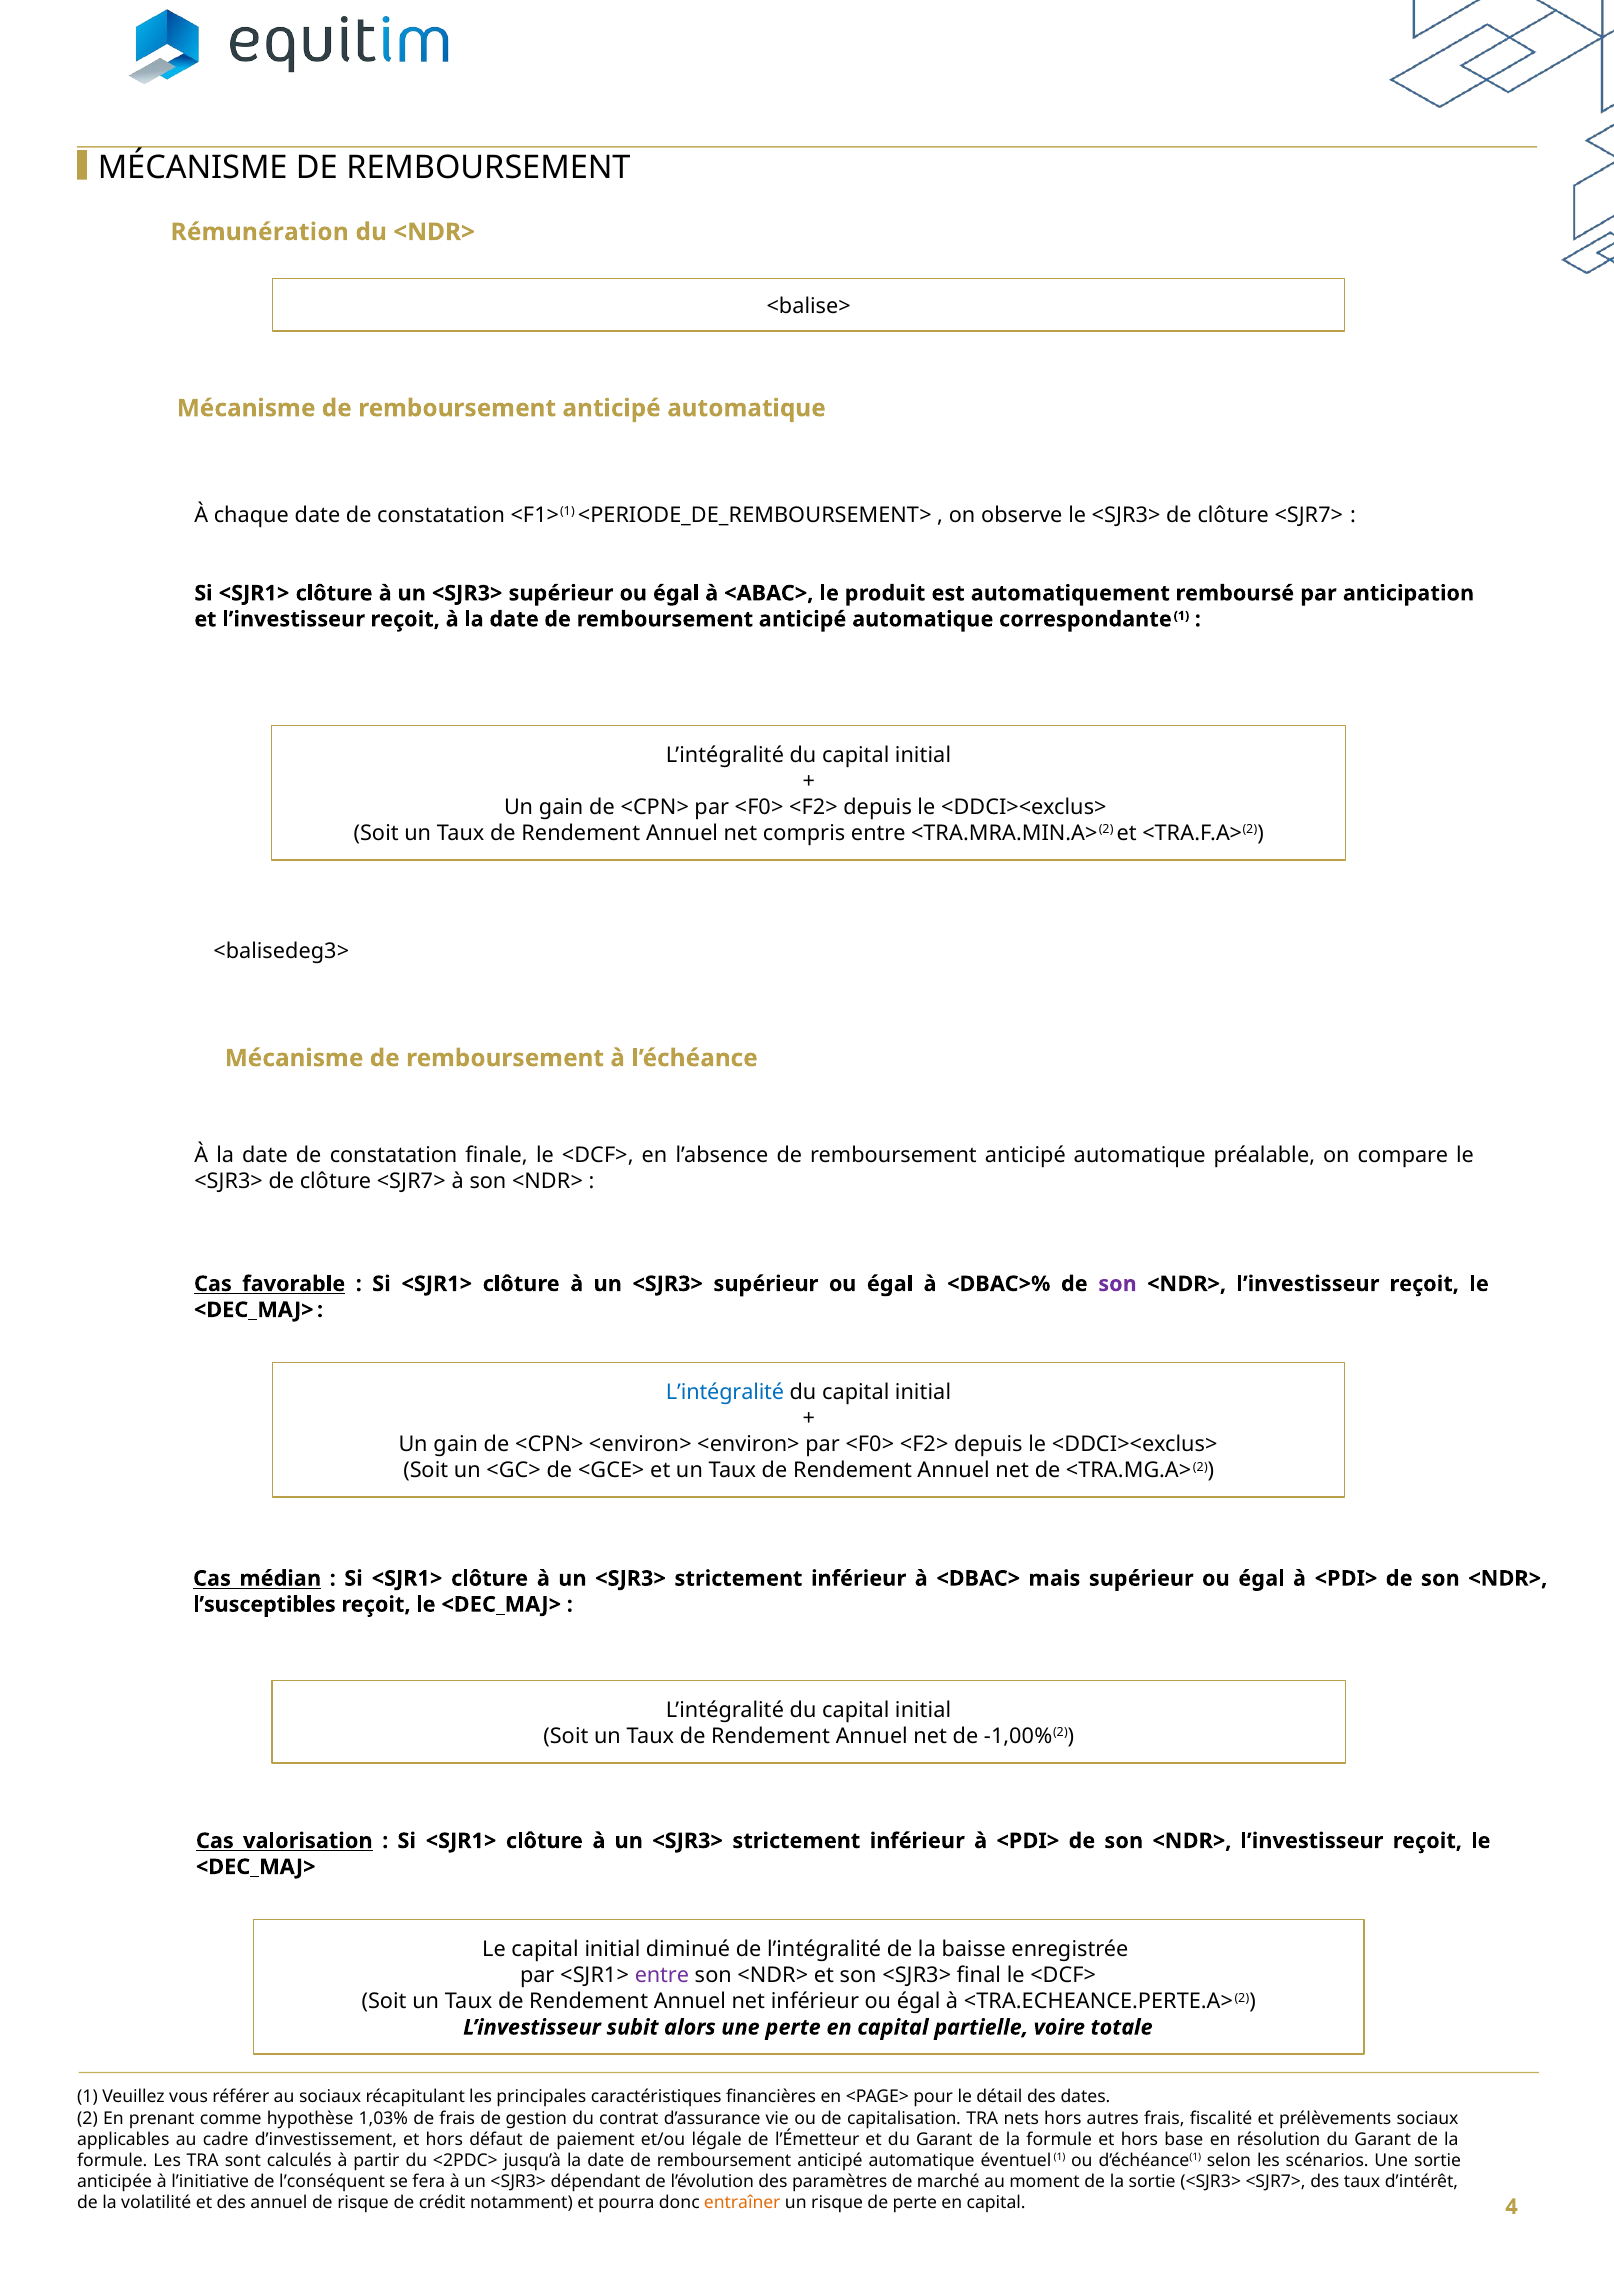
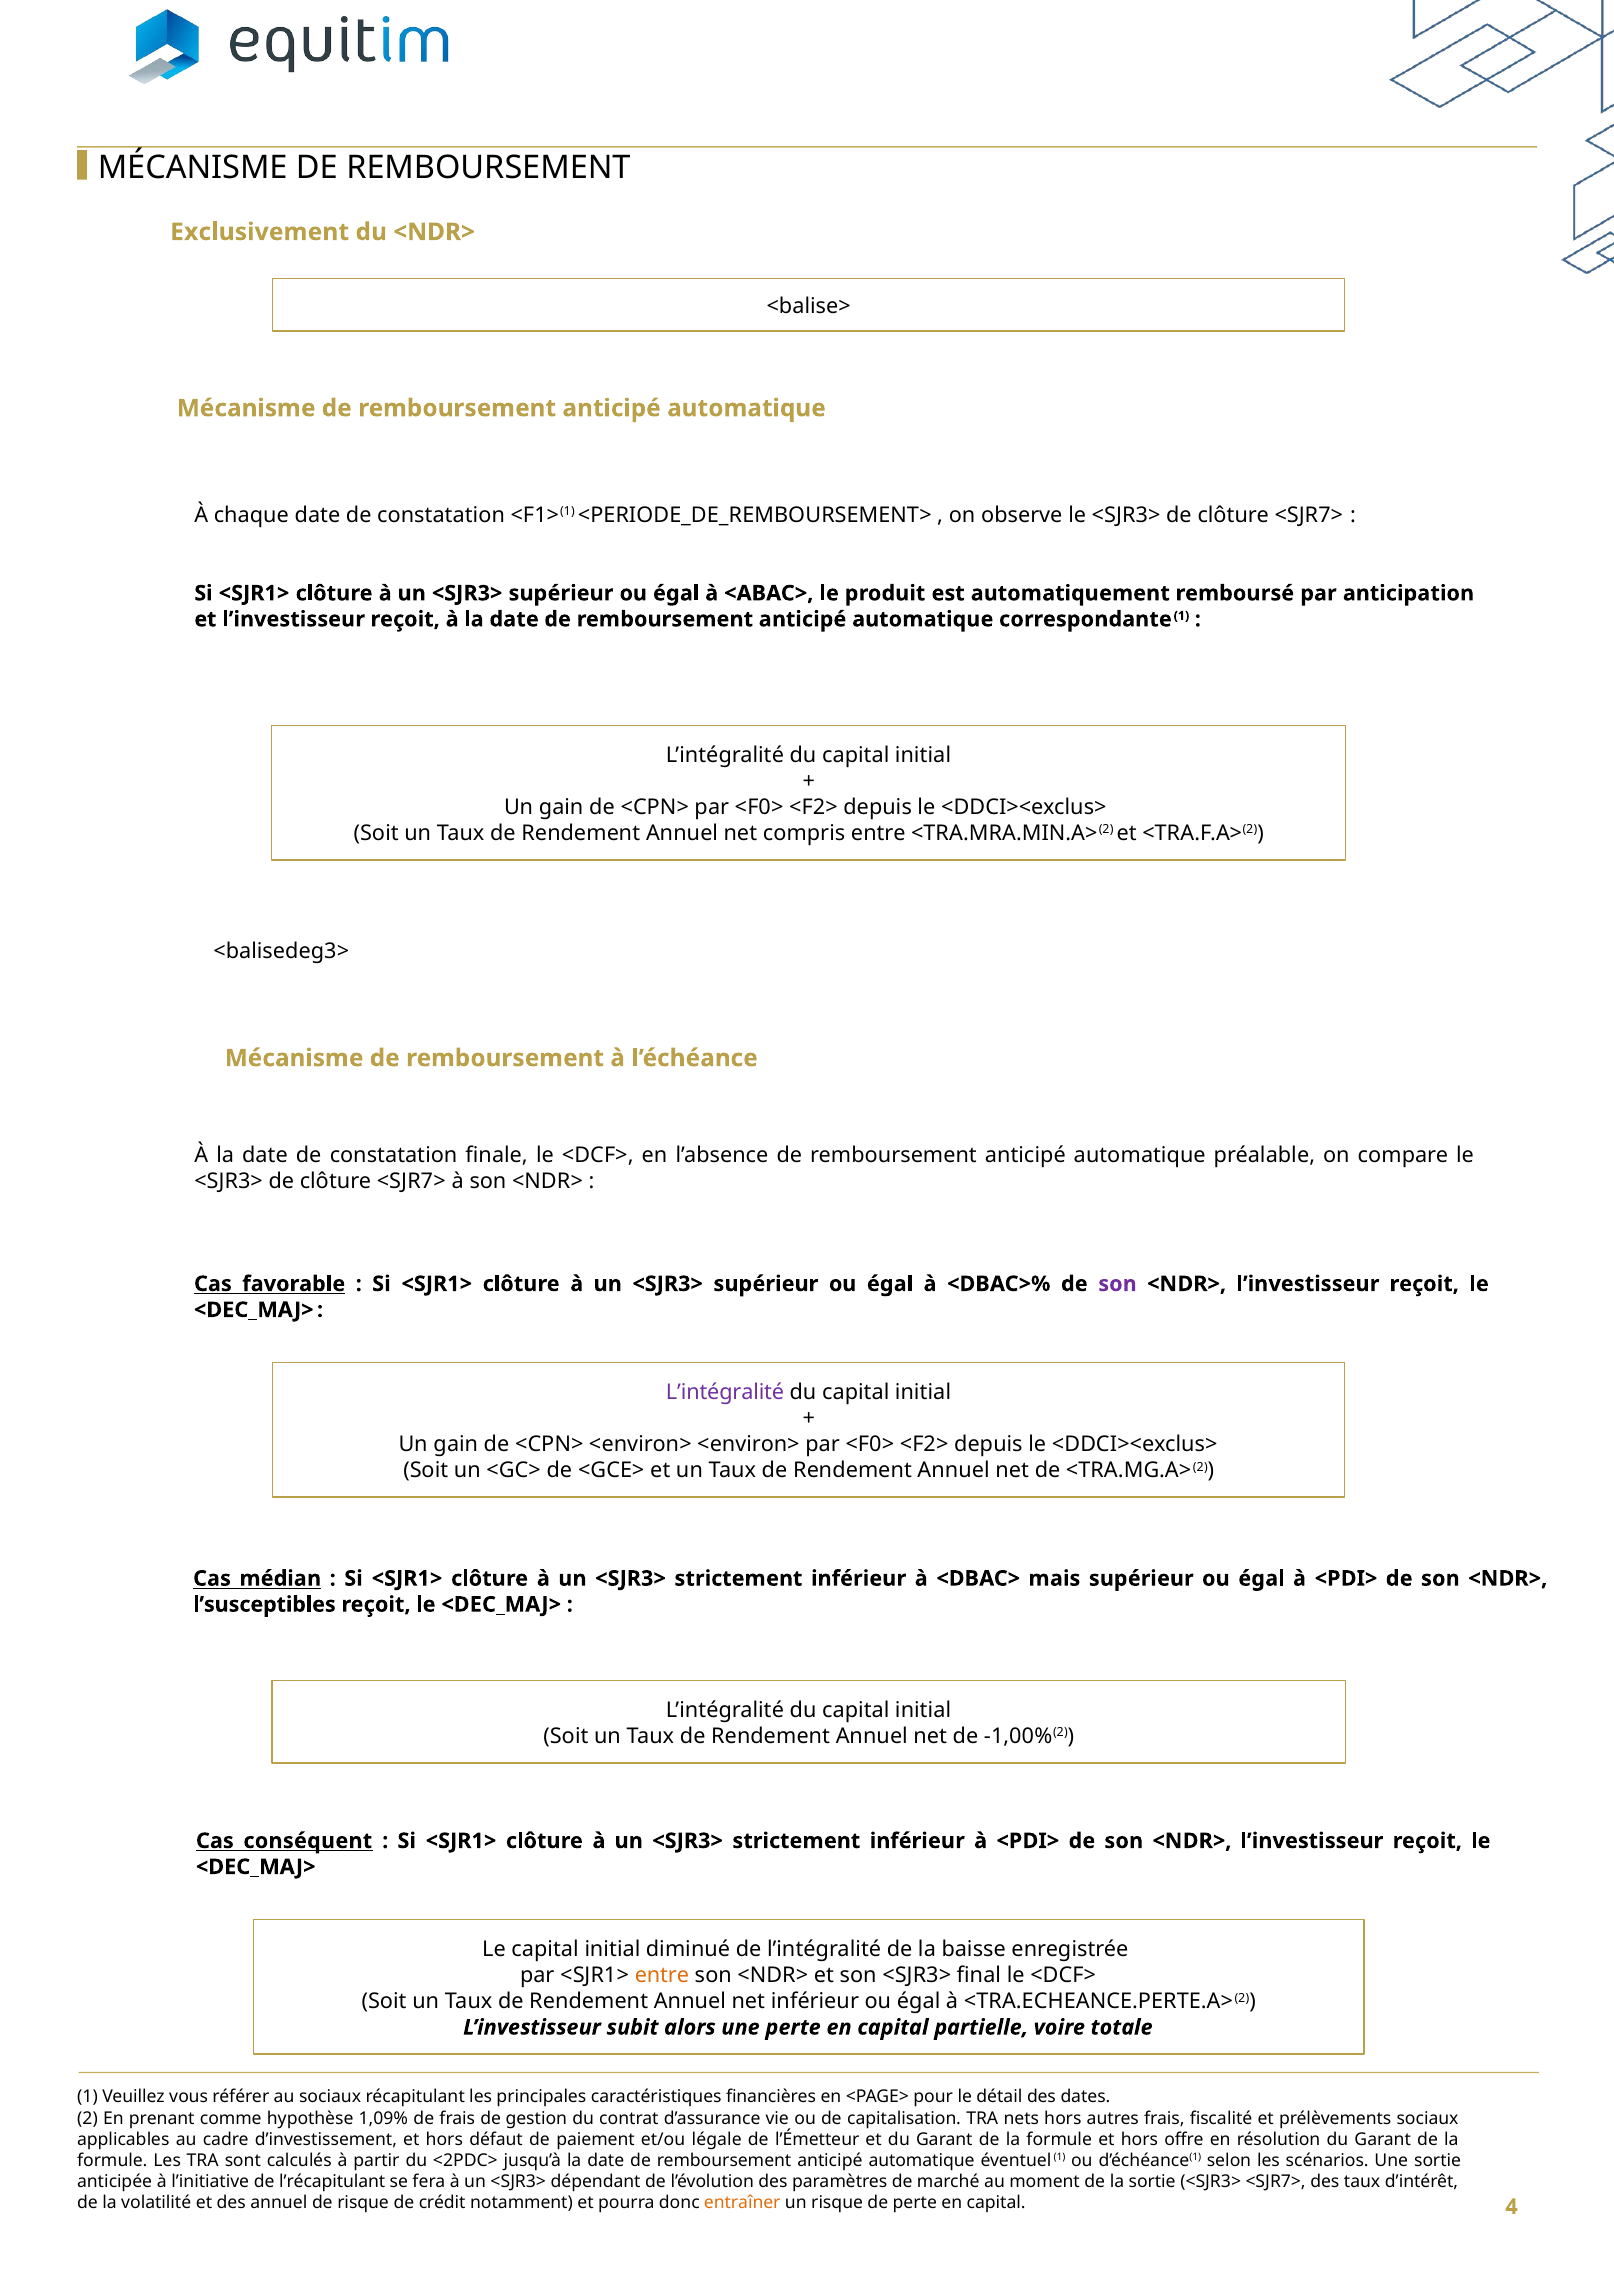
Rémunération: Rémunération -> Exclusivement
L’intégralité at (725, 1392) colour: blue -> purple
valorisation: valorisation -> conséquent
entre at (662, 1975) colour: purple -> orange
1,03%: 1,03% -> 1,09%
base: base -> offre
l’conséquent: l’conséquent -> l’récapitulant
